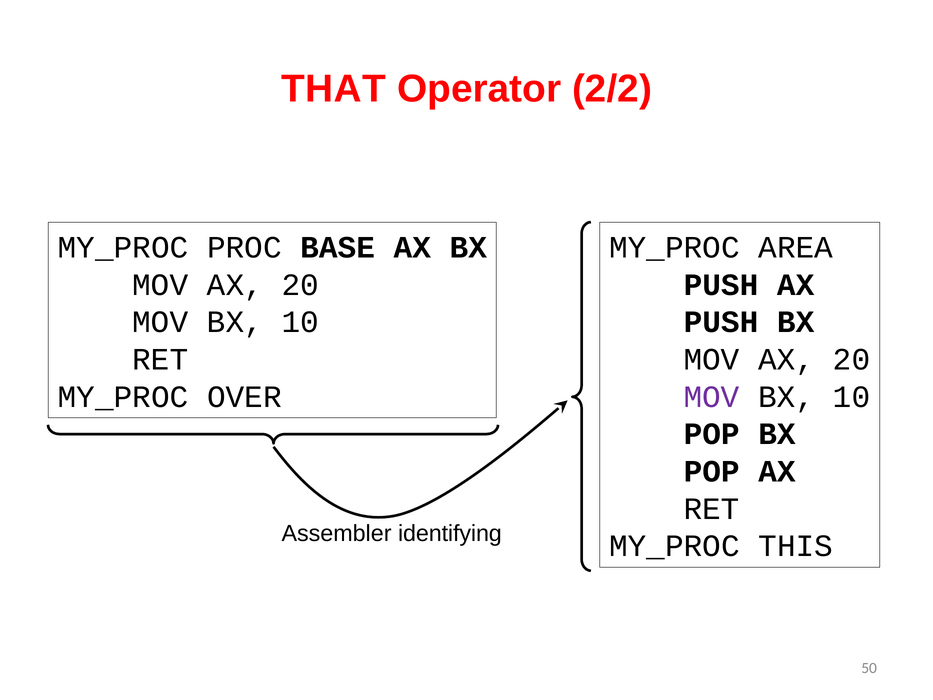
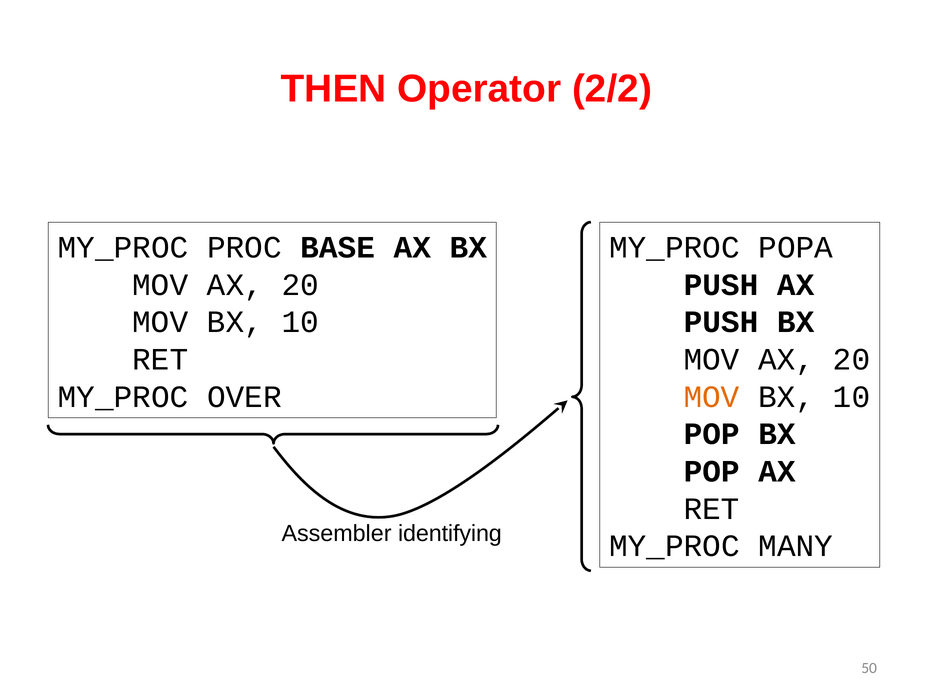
THAT: THAT -> THEN
AREA: AREA -> POPA
MOV at (712, 397) colour: purple -> orange
THIS: THIS -> MANY
